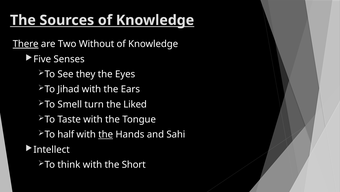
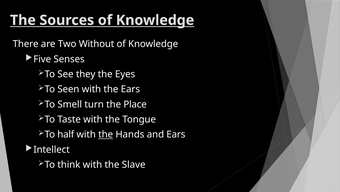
There underline: present -> none
Jihad: Jihad -> Seen
Liked: Liked -> Place
and Sahi: Sahi -> Ears
Short: Short -> Slave
